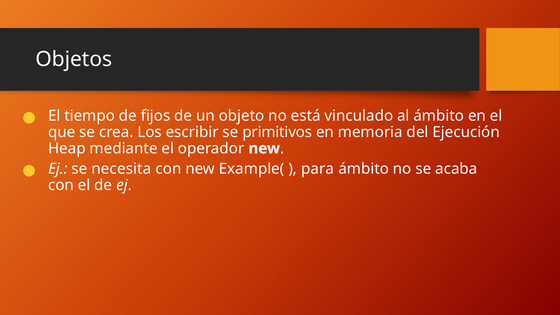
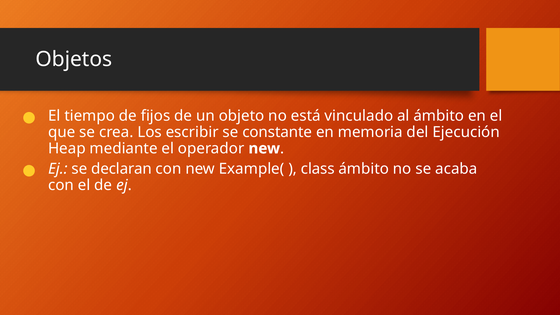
primitivos: primitivos -> constante
necesita: necesita -> declaran
para: para -> class
